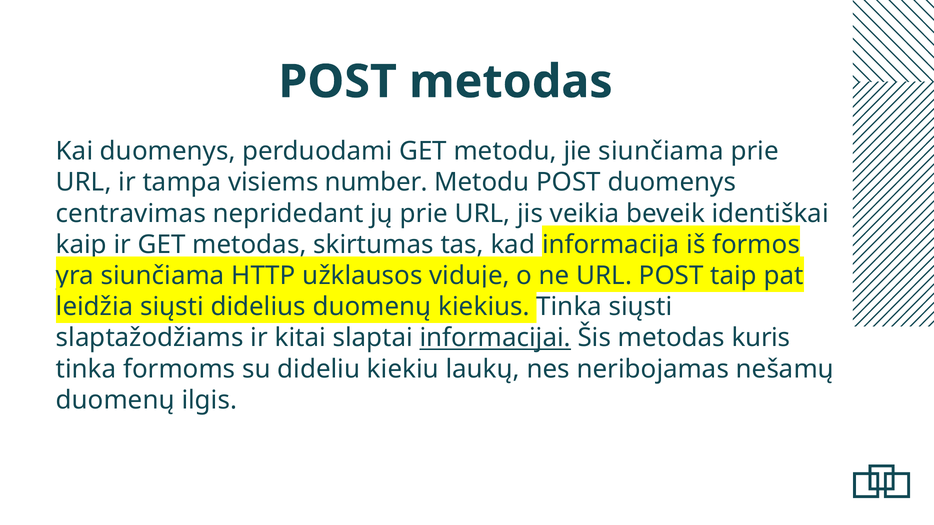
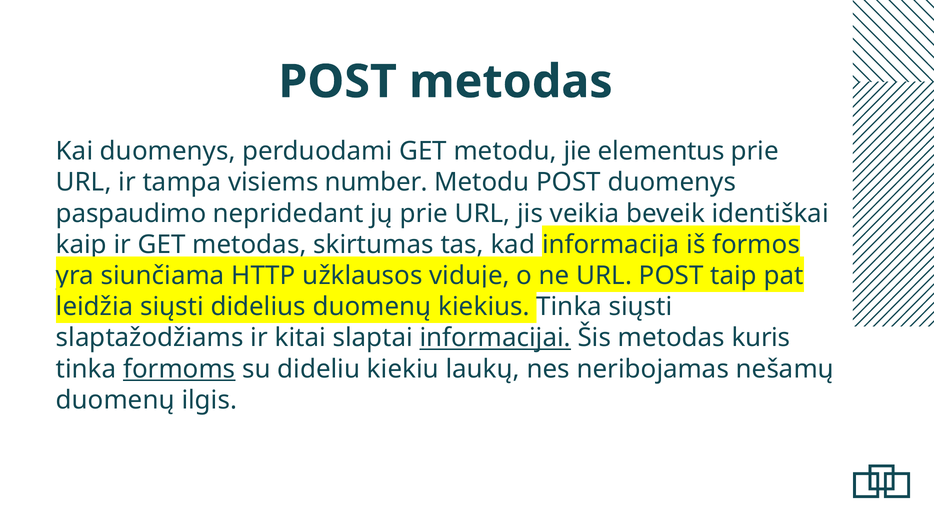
jie siunčiama: siunčiama -> elementus
centravimas: centravimas -> paspaudimo
formoms underline: none -> present
